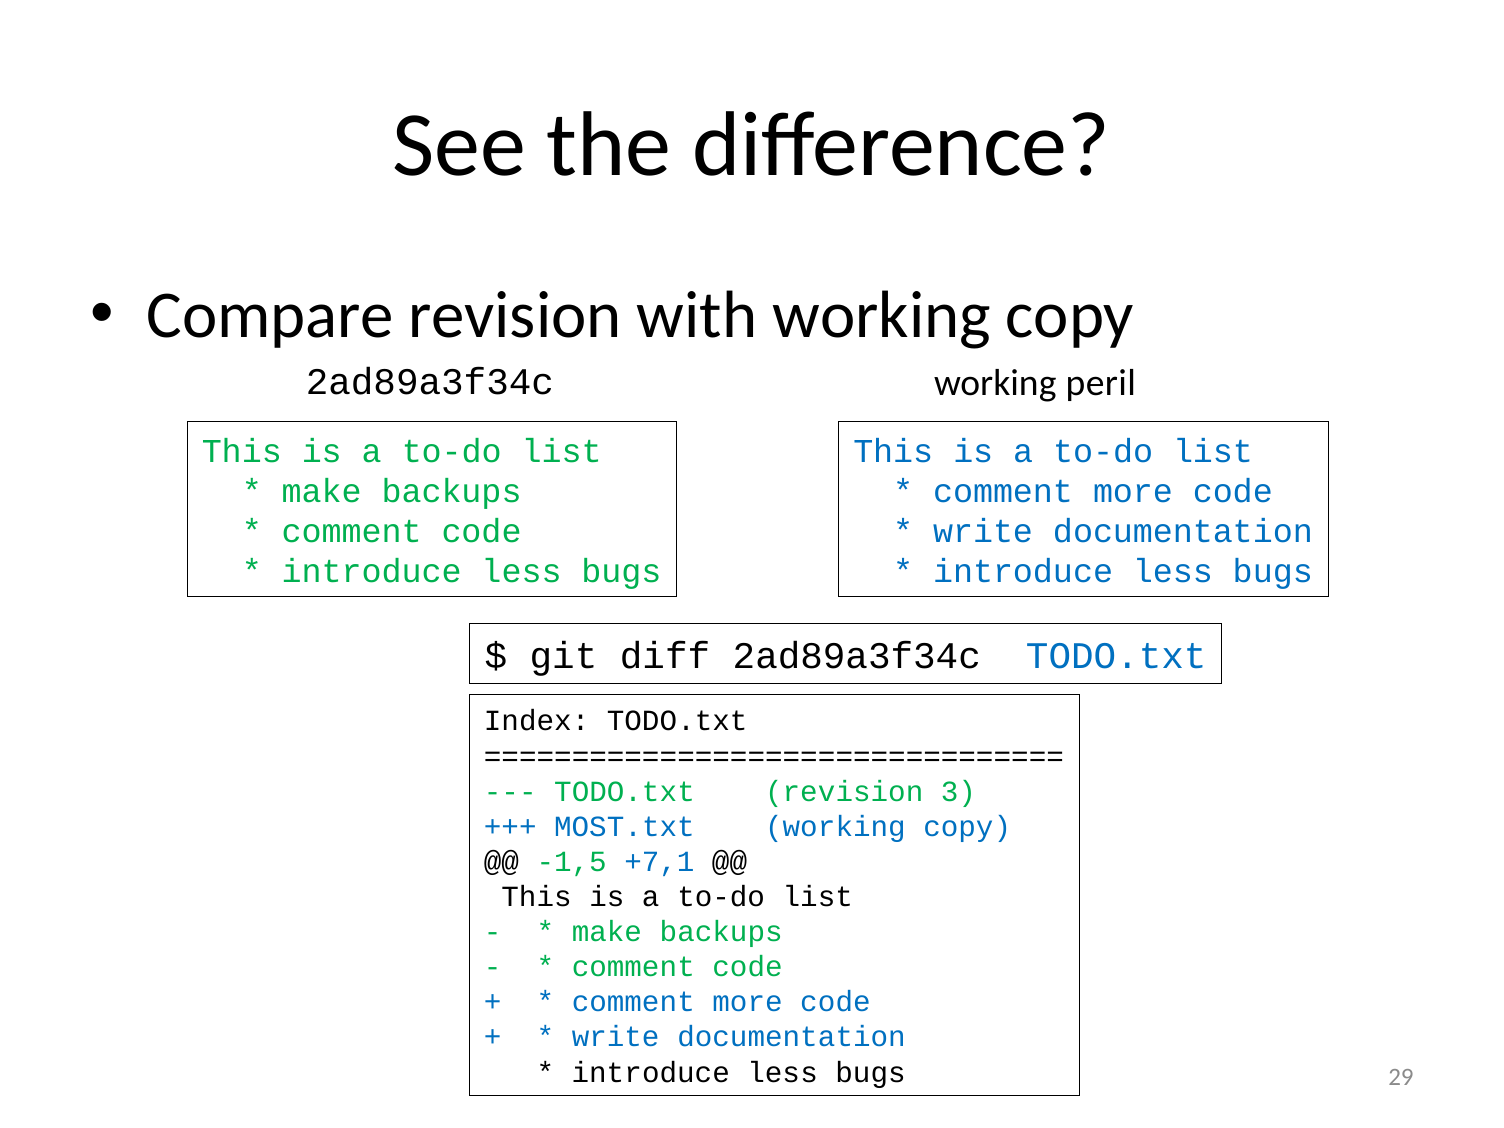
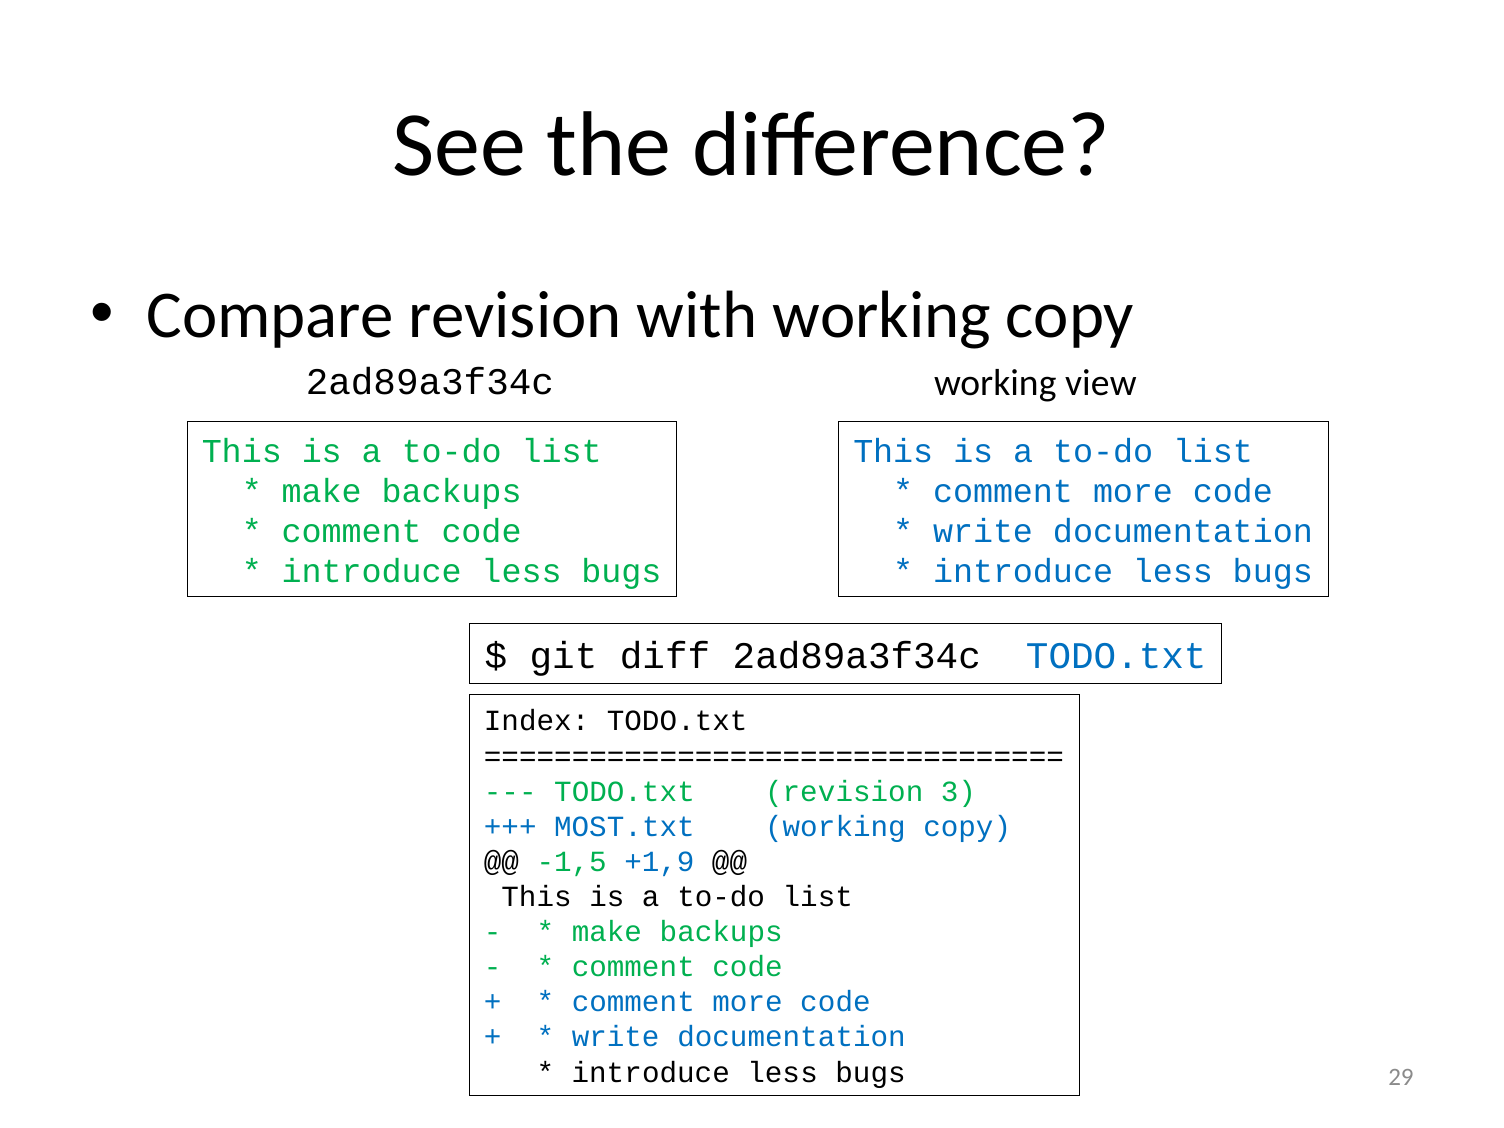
peril: peril -> view
+7,1: +7,1 -> +1,9
